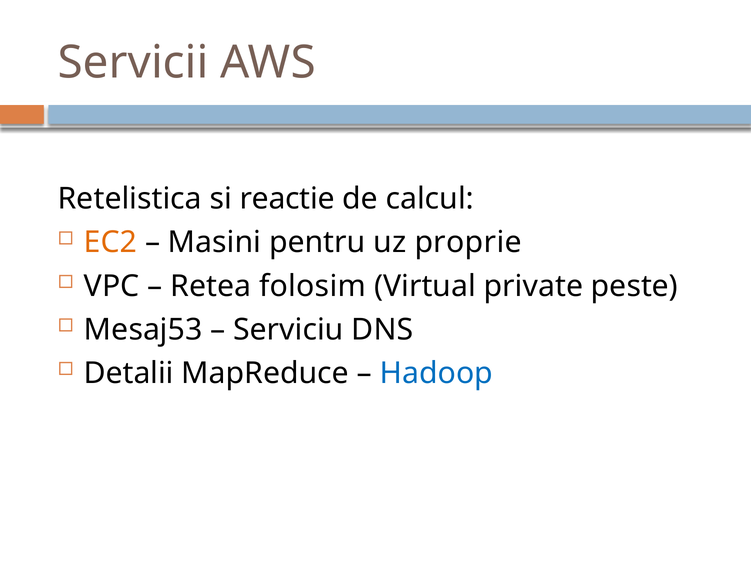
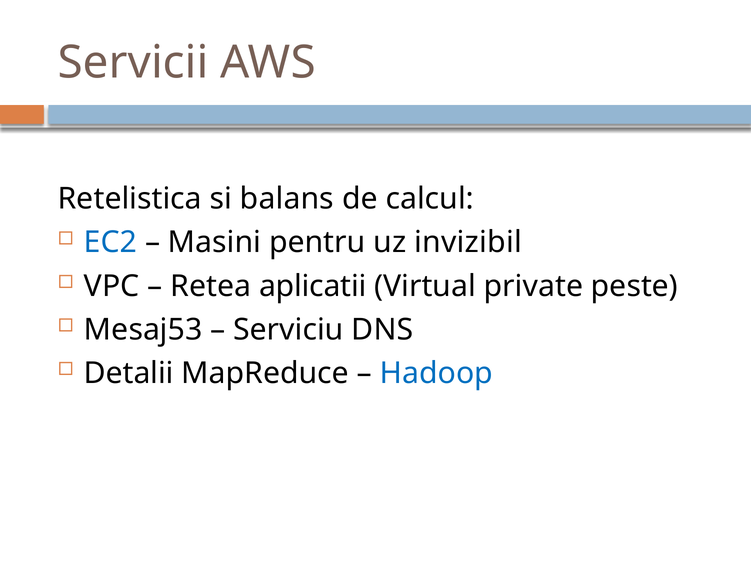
reactie: reactie -> balans
EC2 colour: orange -> blue
proprie: proprie -> invizibil
folosim: folosim -> aplicatii
